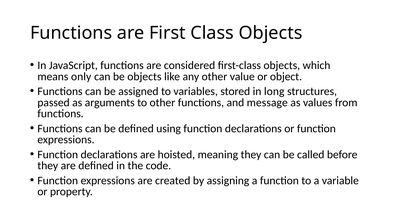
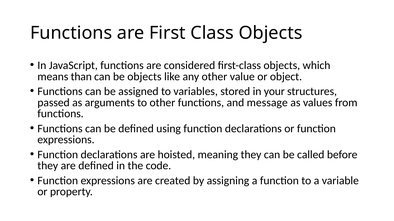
only: only -> than
long: long -> your
